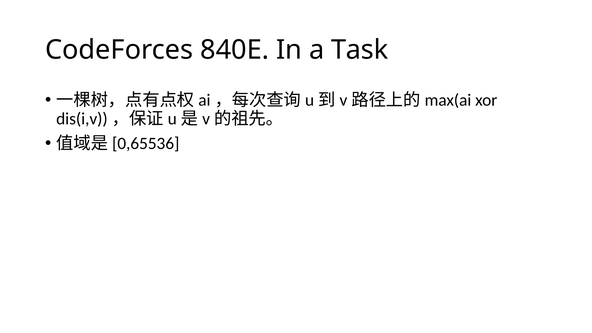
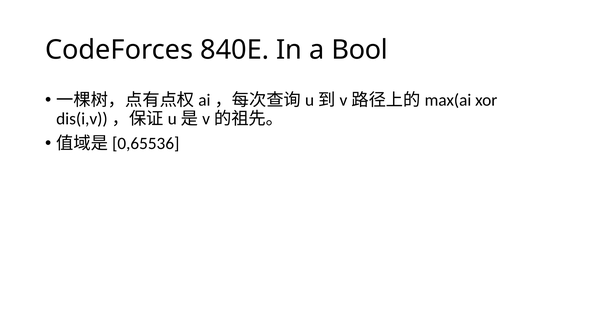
Task: Task -> Bool
